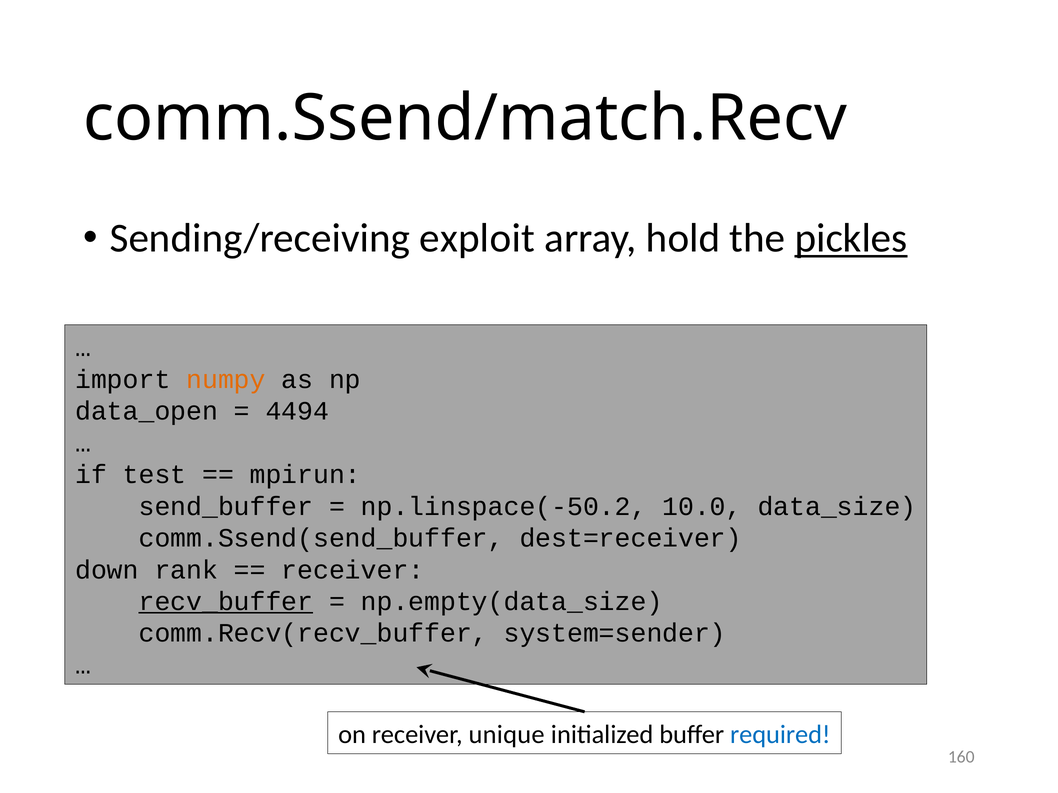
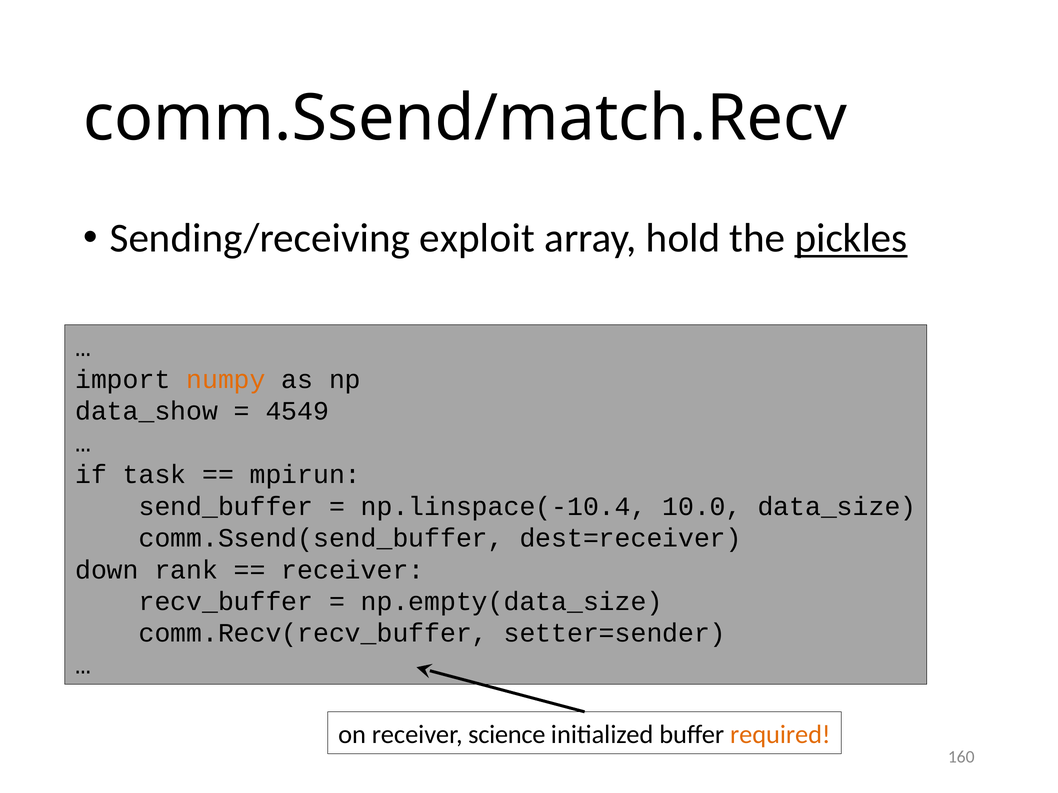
data_open: data_open -> data_show
4494: 4494 -> 4549
test: test -> task
np.linspace(-50.2: np.linspace(-50.2 -> np.linspace(-10.4
recv_buffer underline: present -> none
system=sender: system=sender -> setter=sender
unique: unique -> science
required colour: blue -> orange
